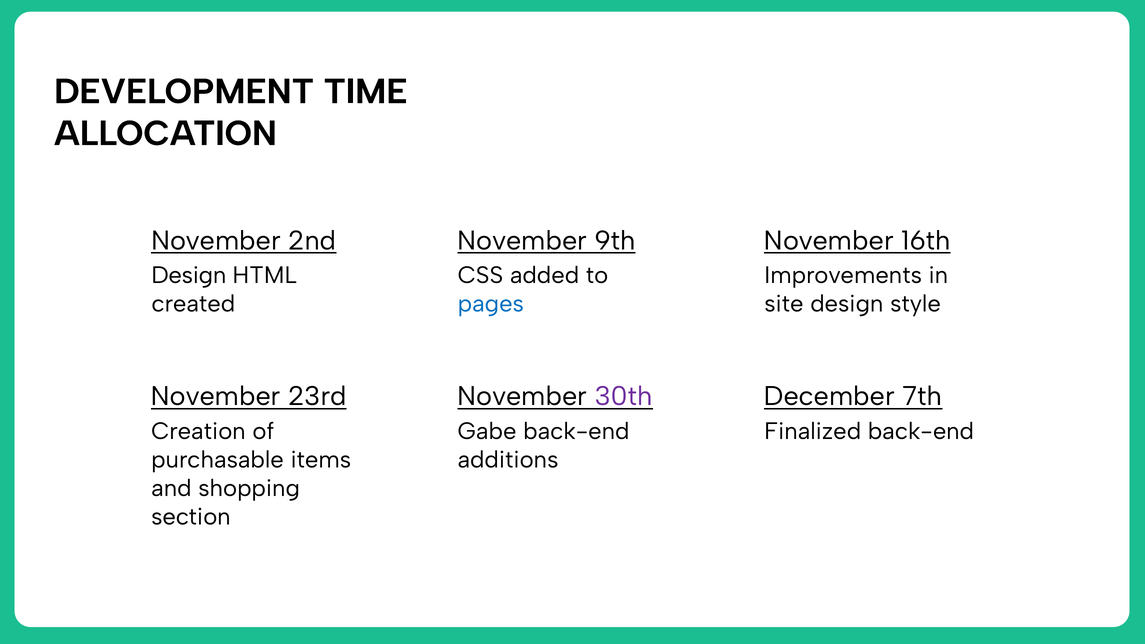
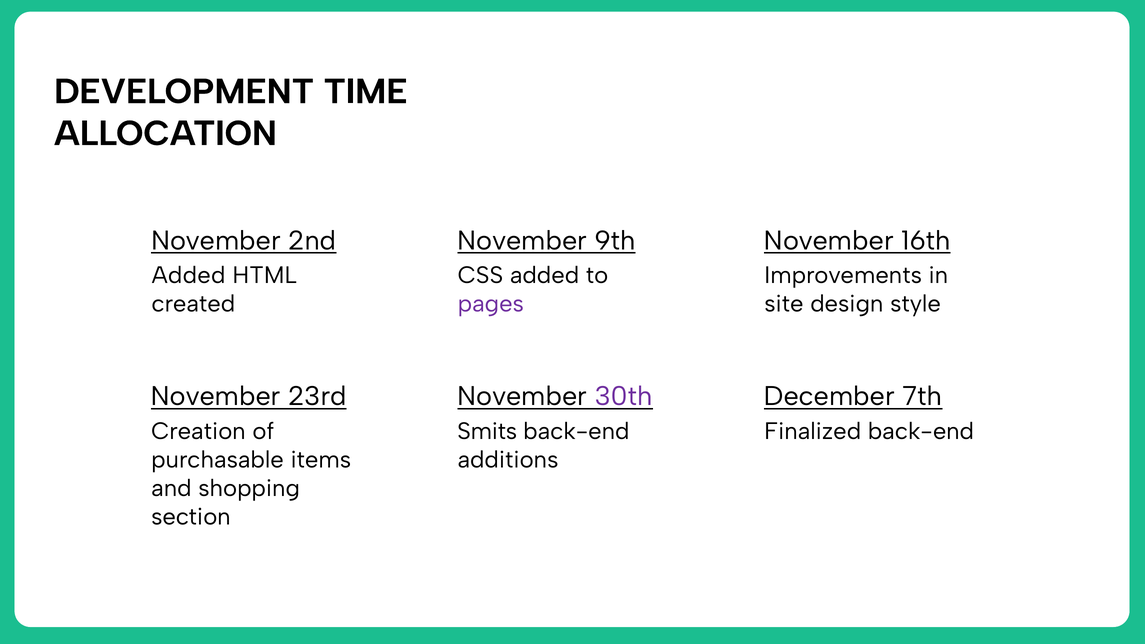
Design at (189, 275): Design -> Added
pages colour: blue -> purple
Gabe: Gabe -> Smits
